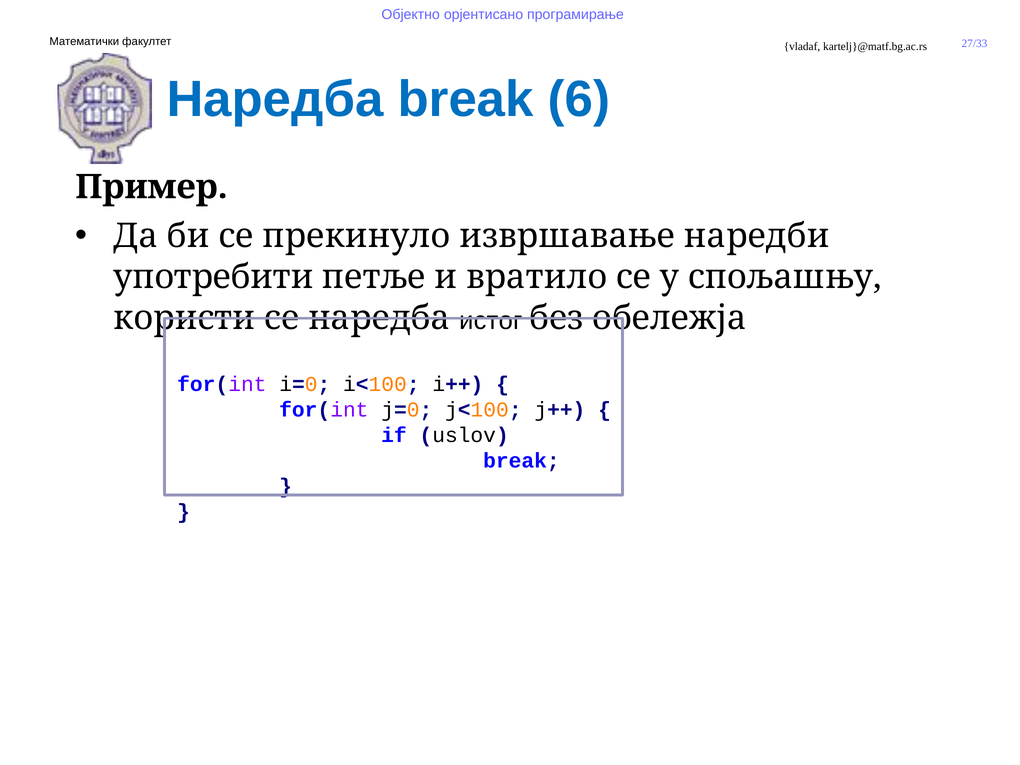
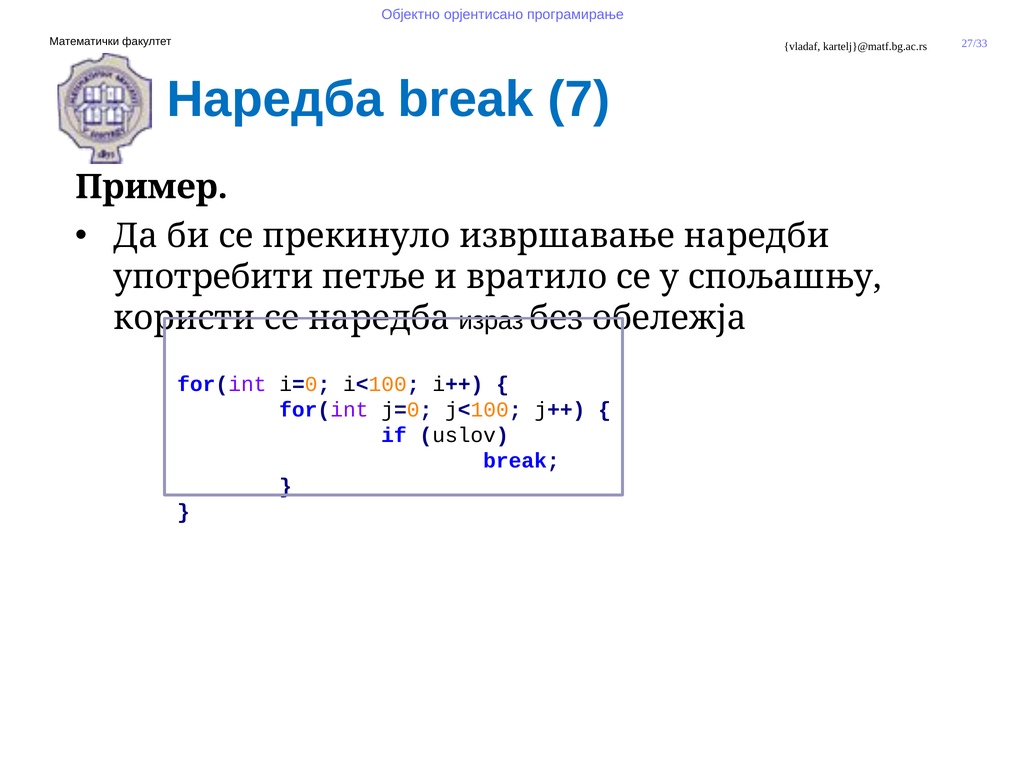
6: 6 -> 7
истог: истог -> израз
